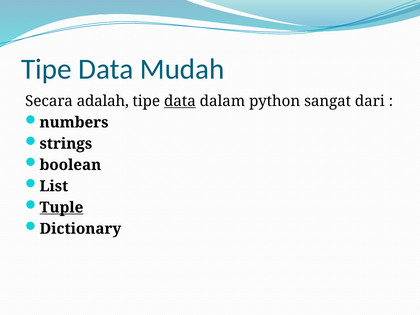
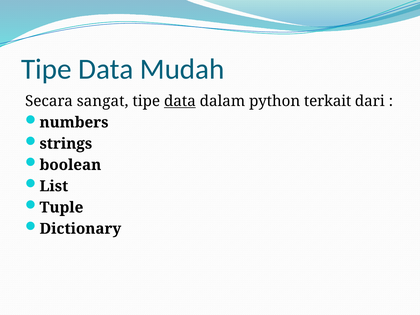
adalah: adalah -> sangat
sangat: sangat -> terkait
Tuple underline: present -> none
